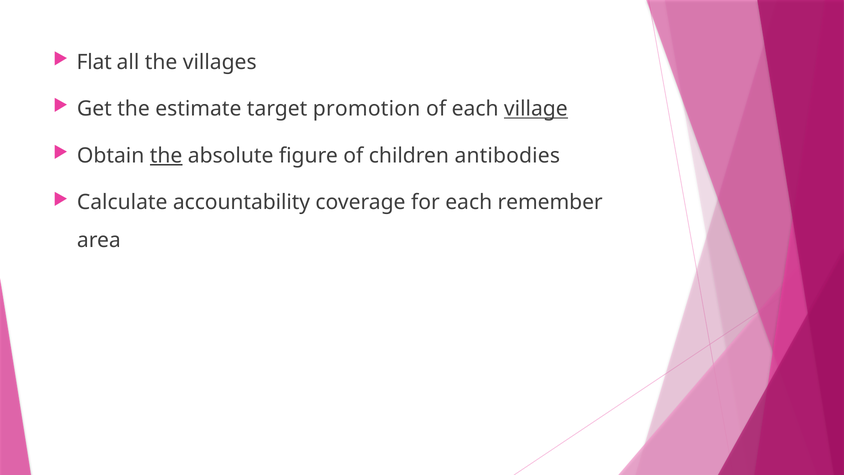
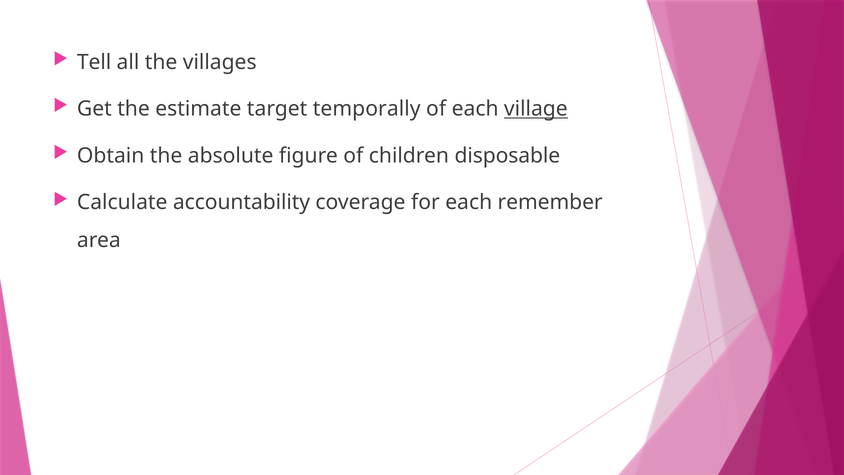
Flat: Flat -> Tell
promotion: promotion -> temporally
the at (166, 156) underline: present -> none
antibodies: antibodies -> disposable
